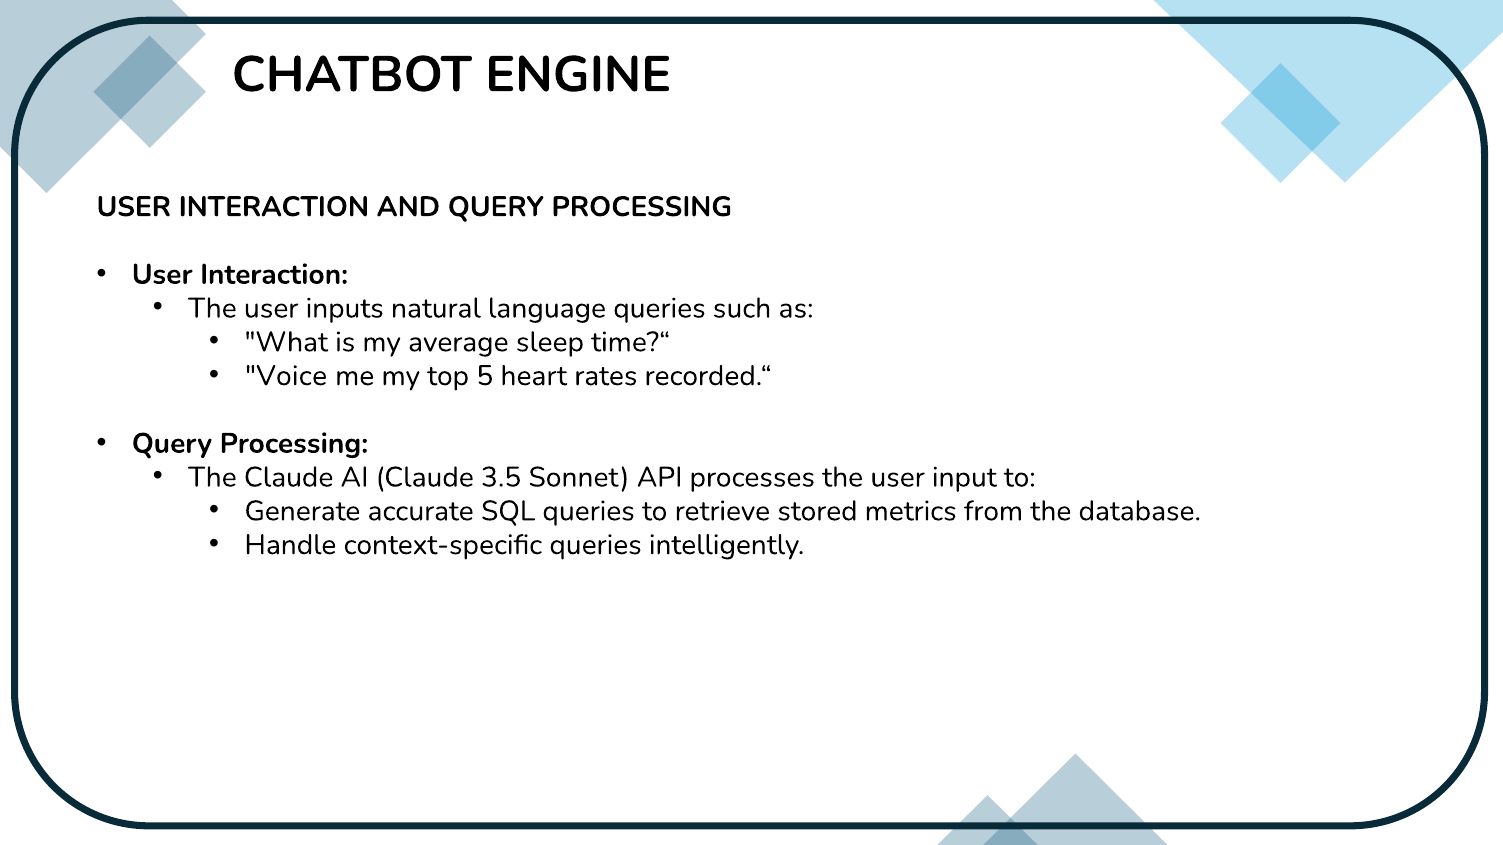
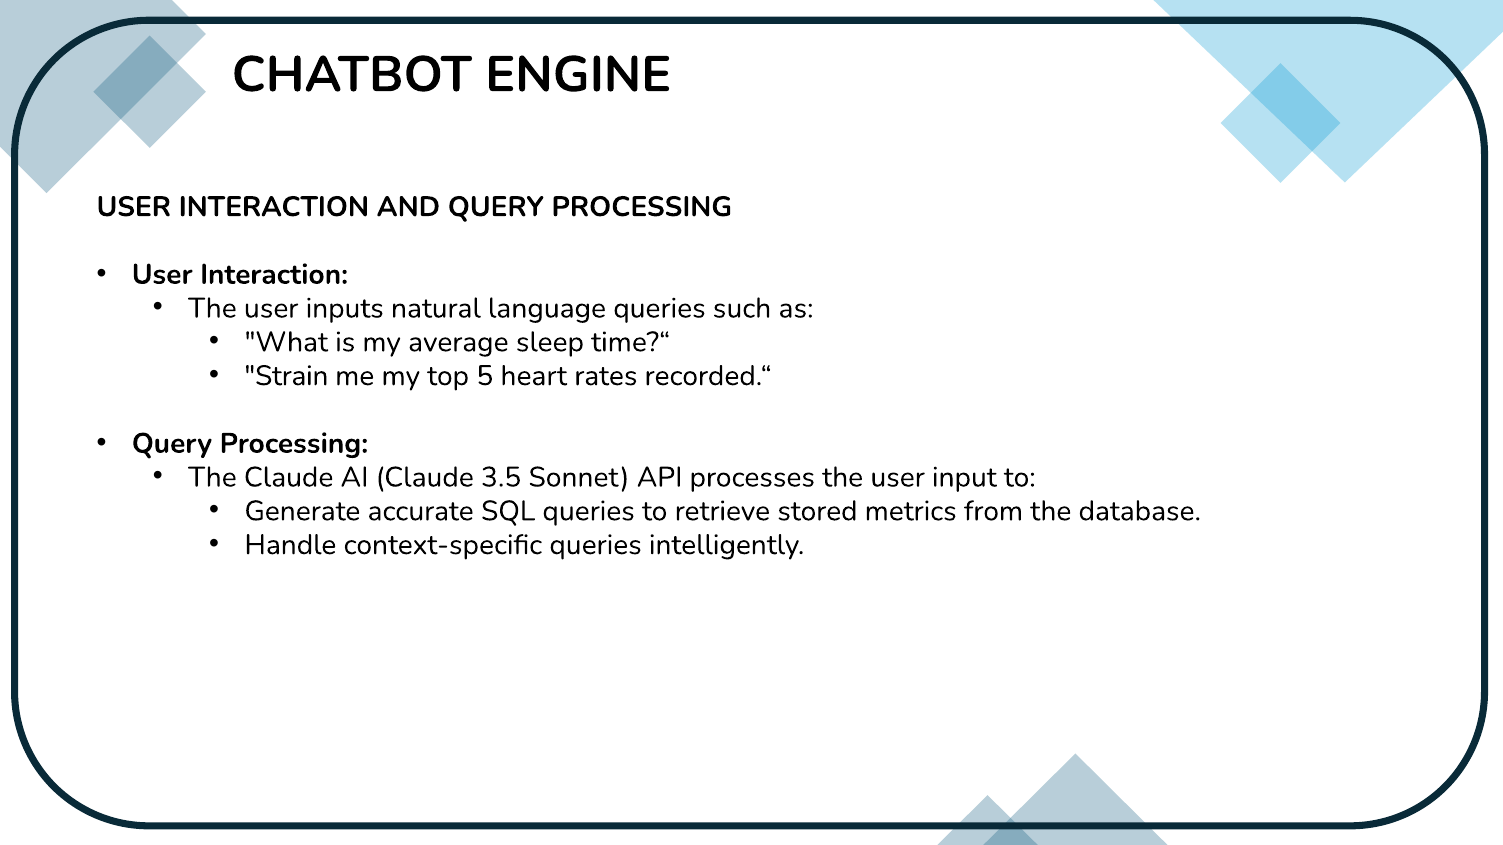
Voice: Voice -> Strain
